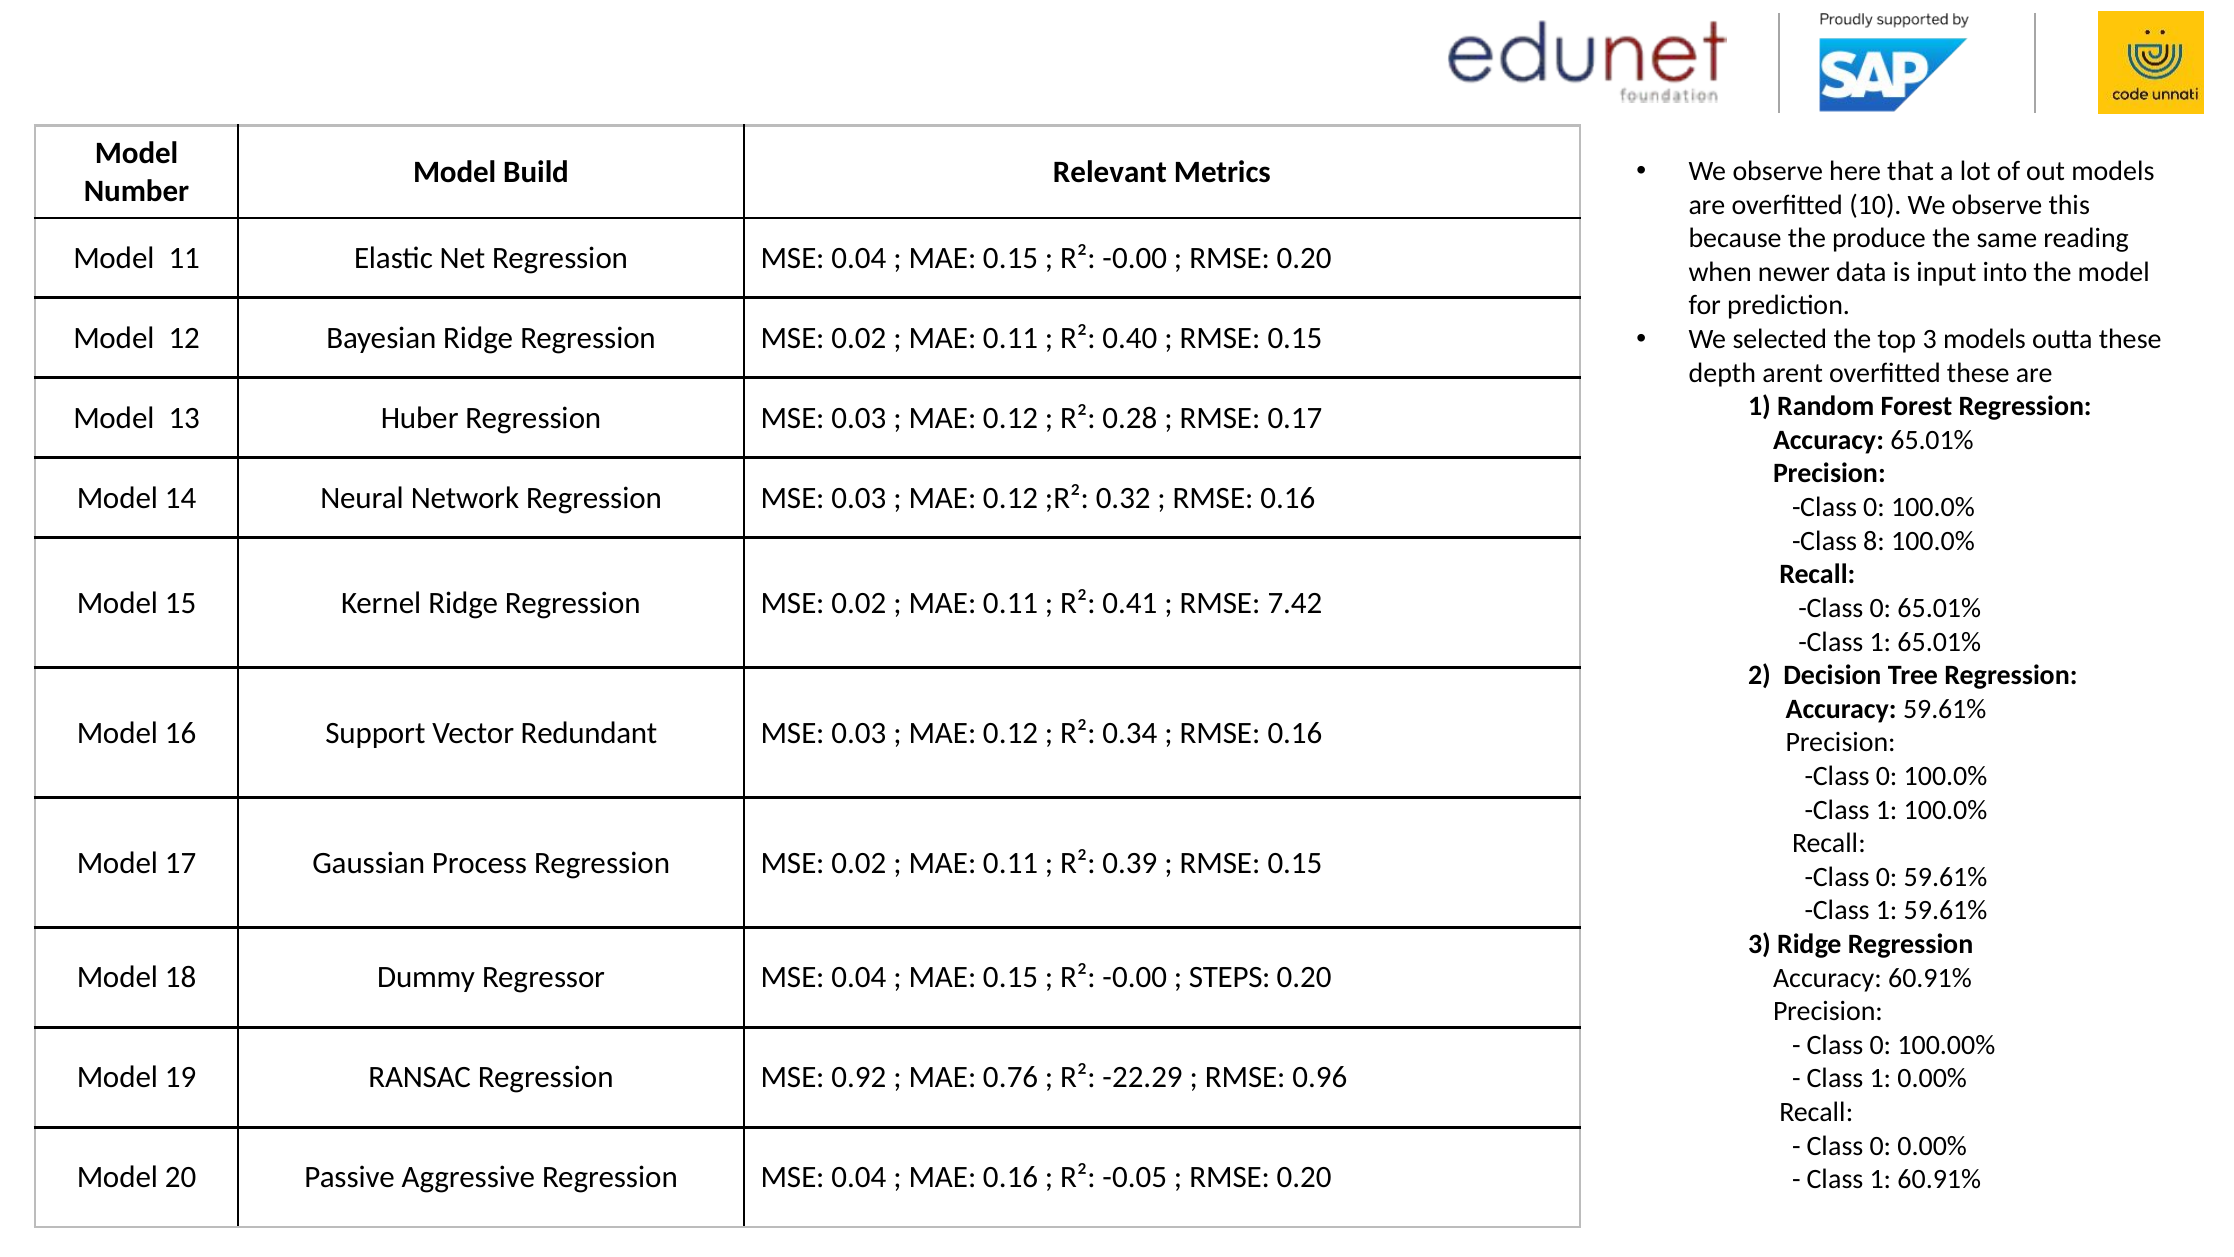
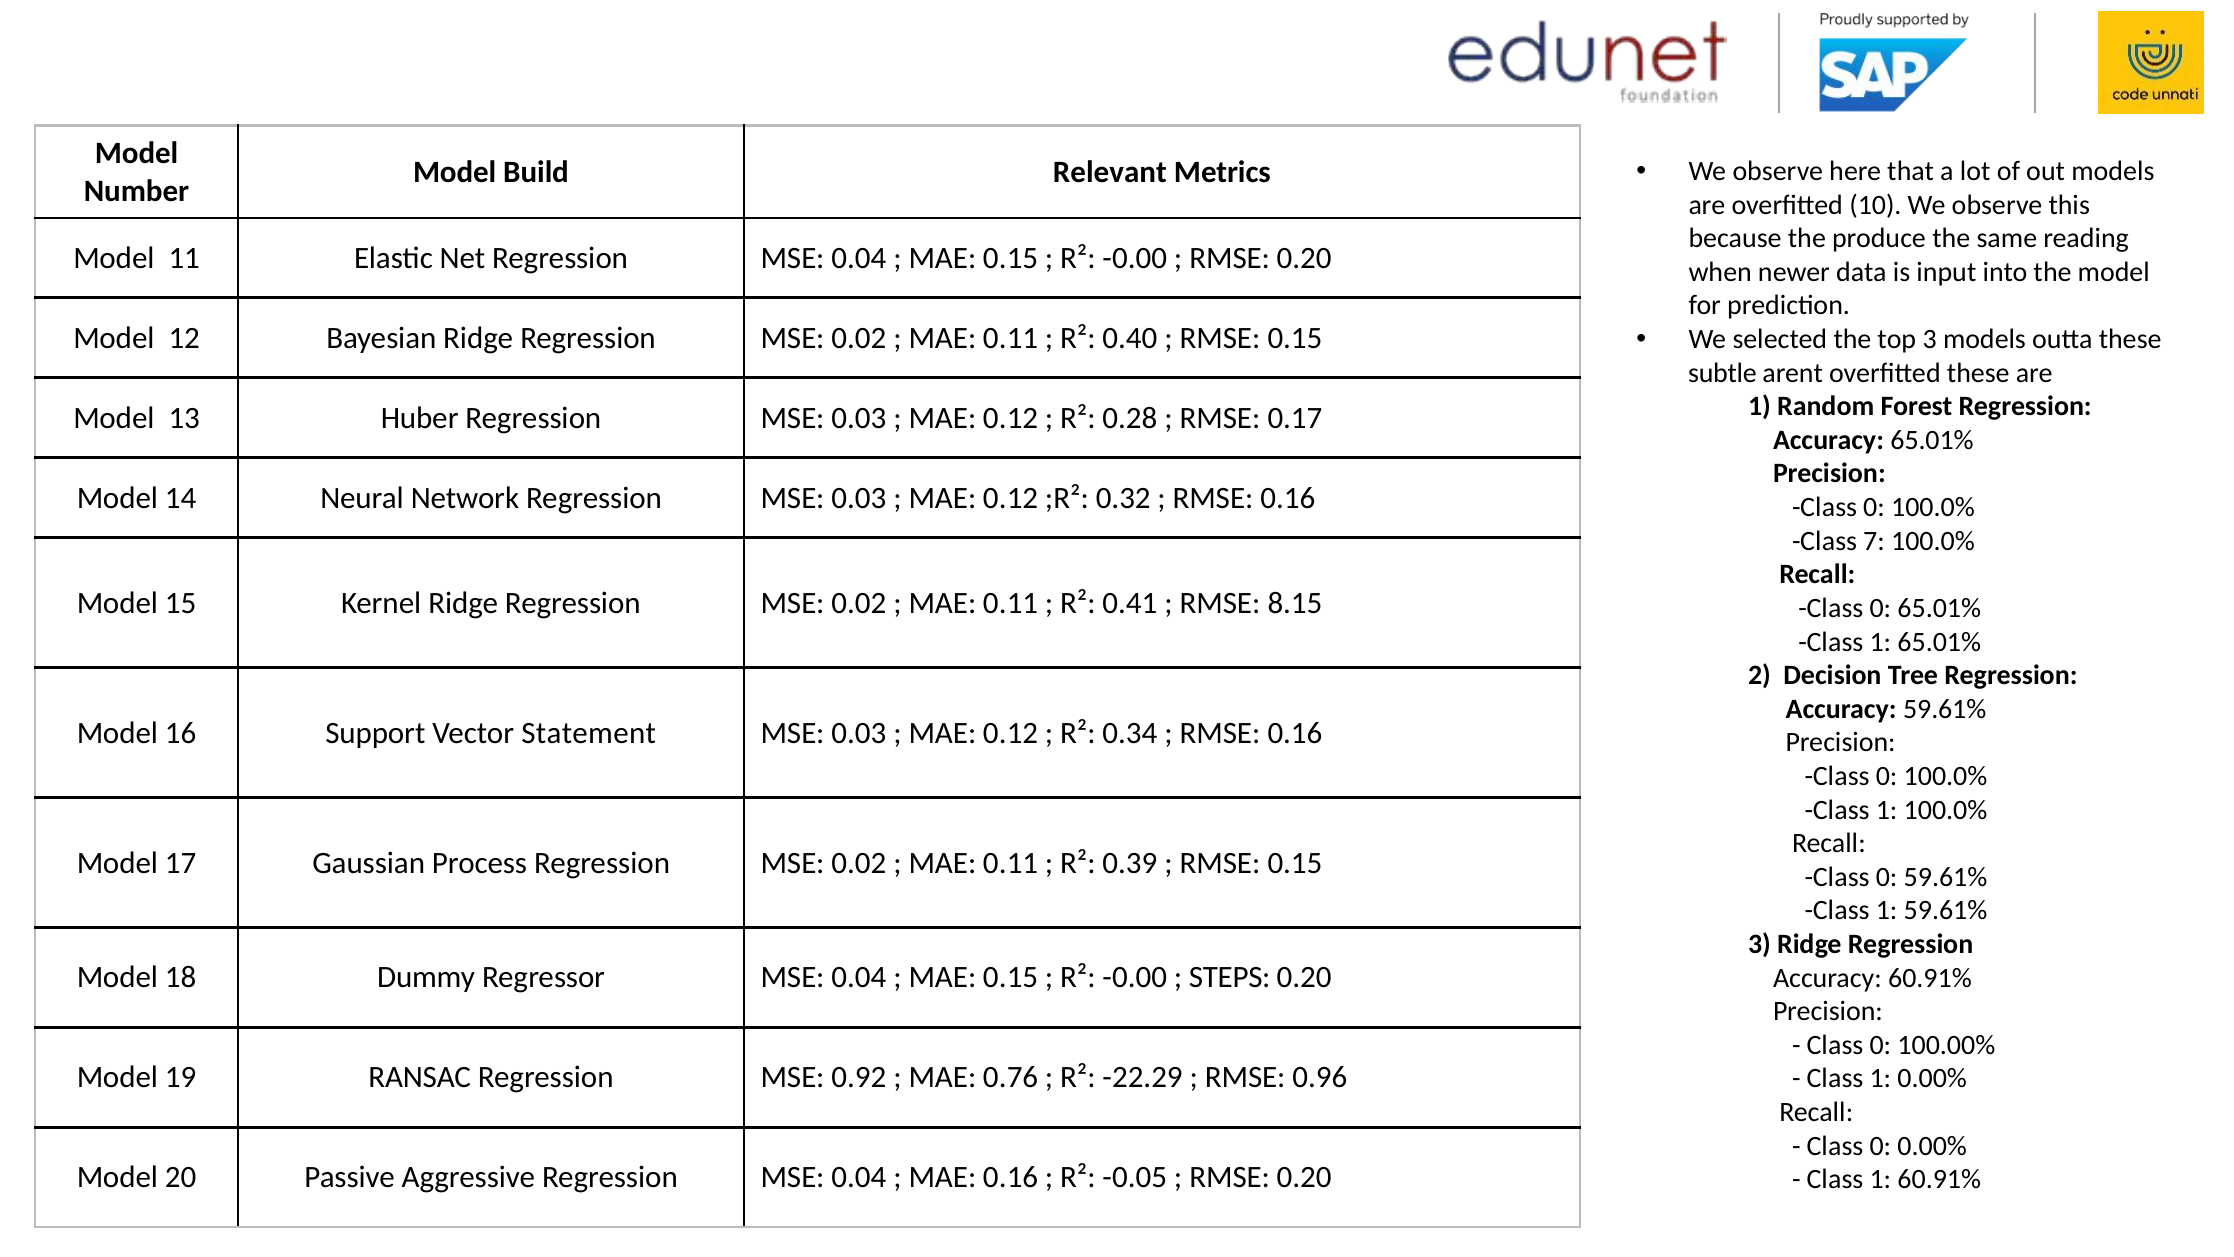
depth: depth -> subtle
8: 8 -> 7
7.42: 7.42 -> 8.15
Redundant: Redundant -> Statement
